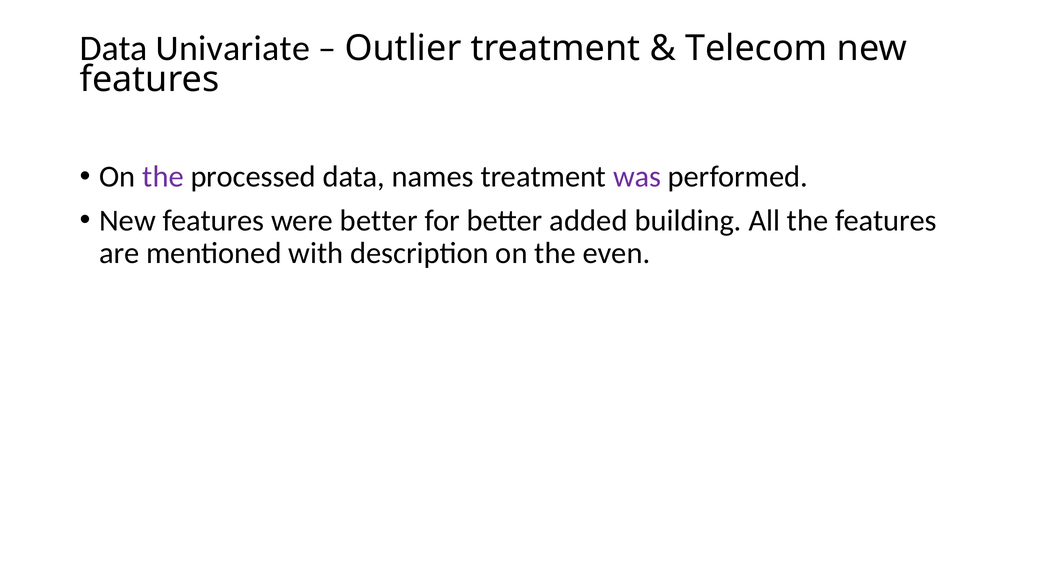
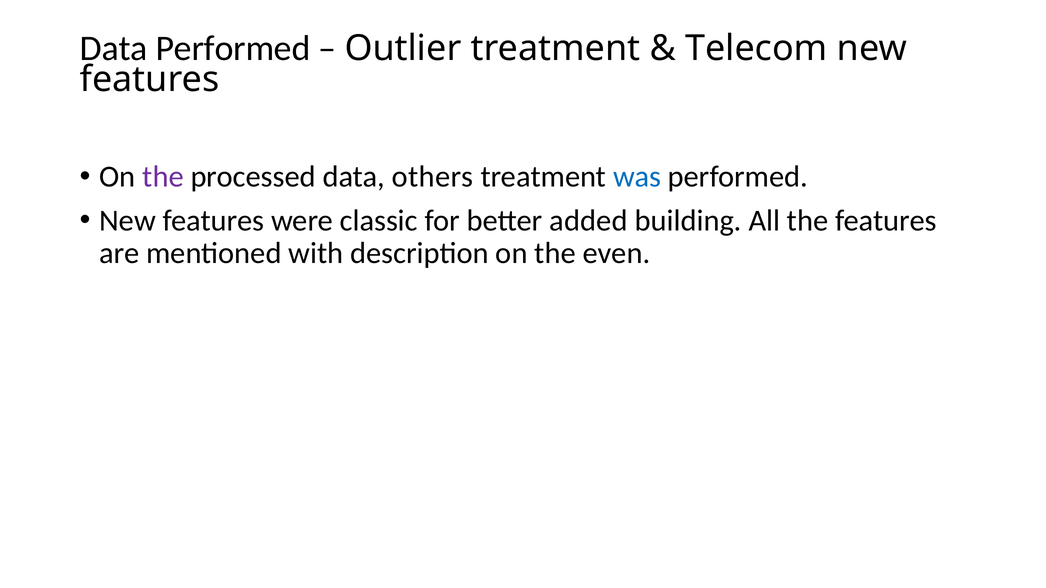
Data Univariate: Univariate -> Performed
names: names -> others
was colour: purple -> blue
were better: better -> classic
